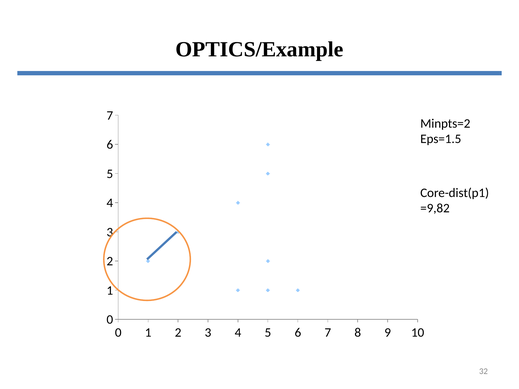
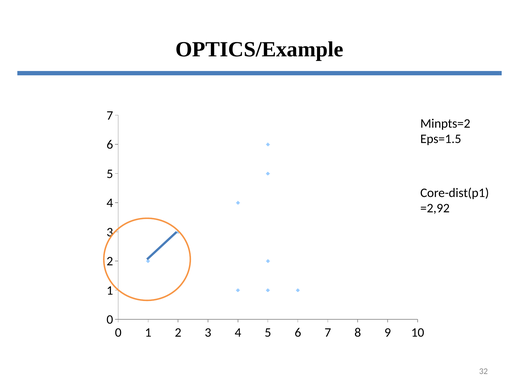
=9,82: =9,82 -> =2,92
